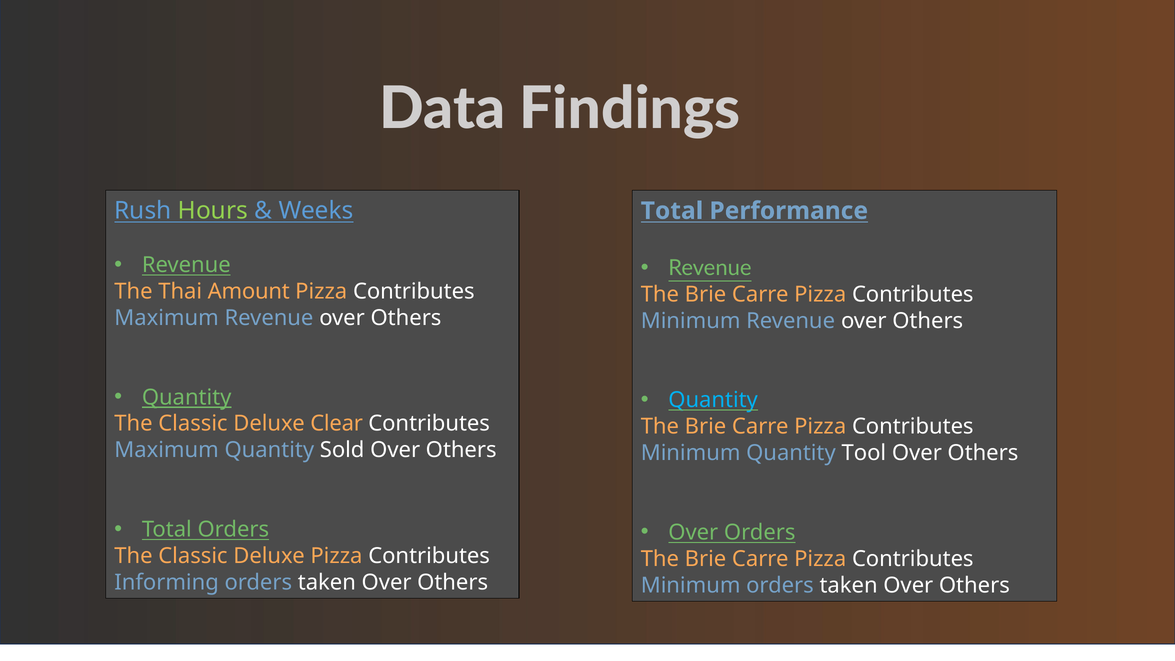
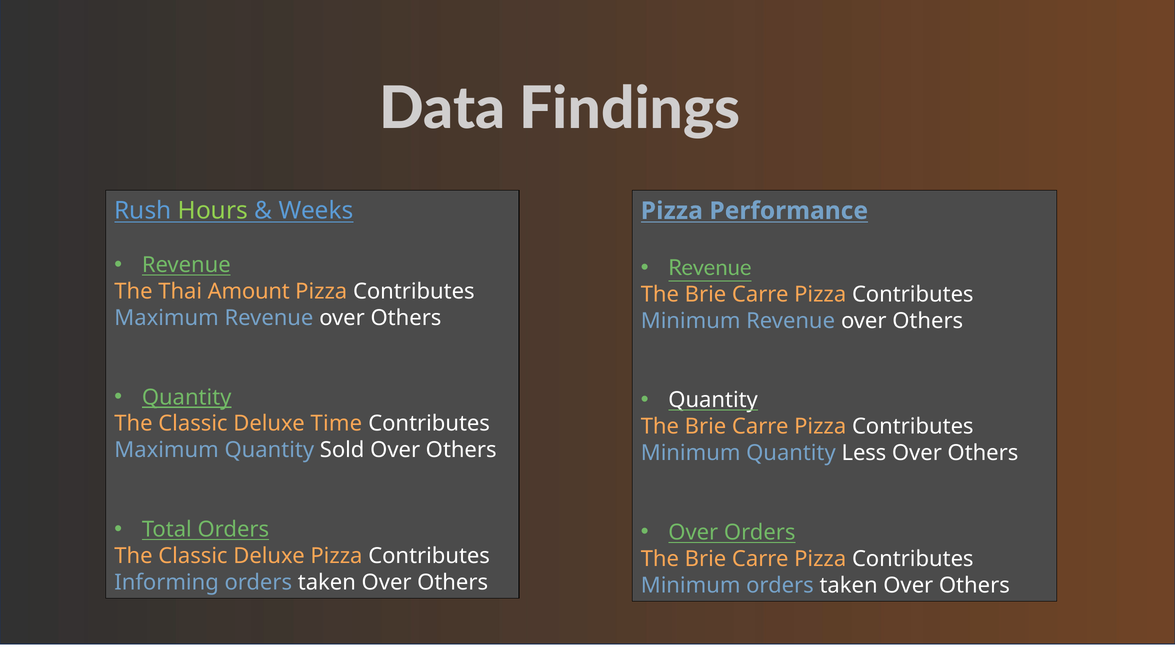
Total at (672, 211): Total -> Pizza
Quantity at (713, 400) colour: light blue -> white
Clear: Clear -> Time
Tool: Tool -> Less
